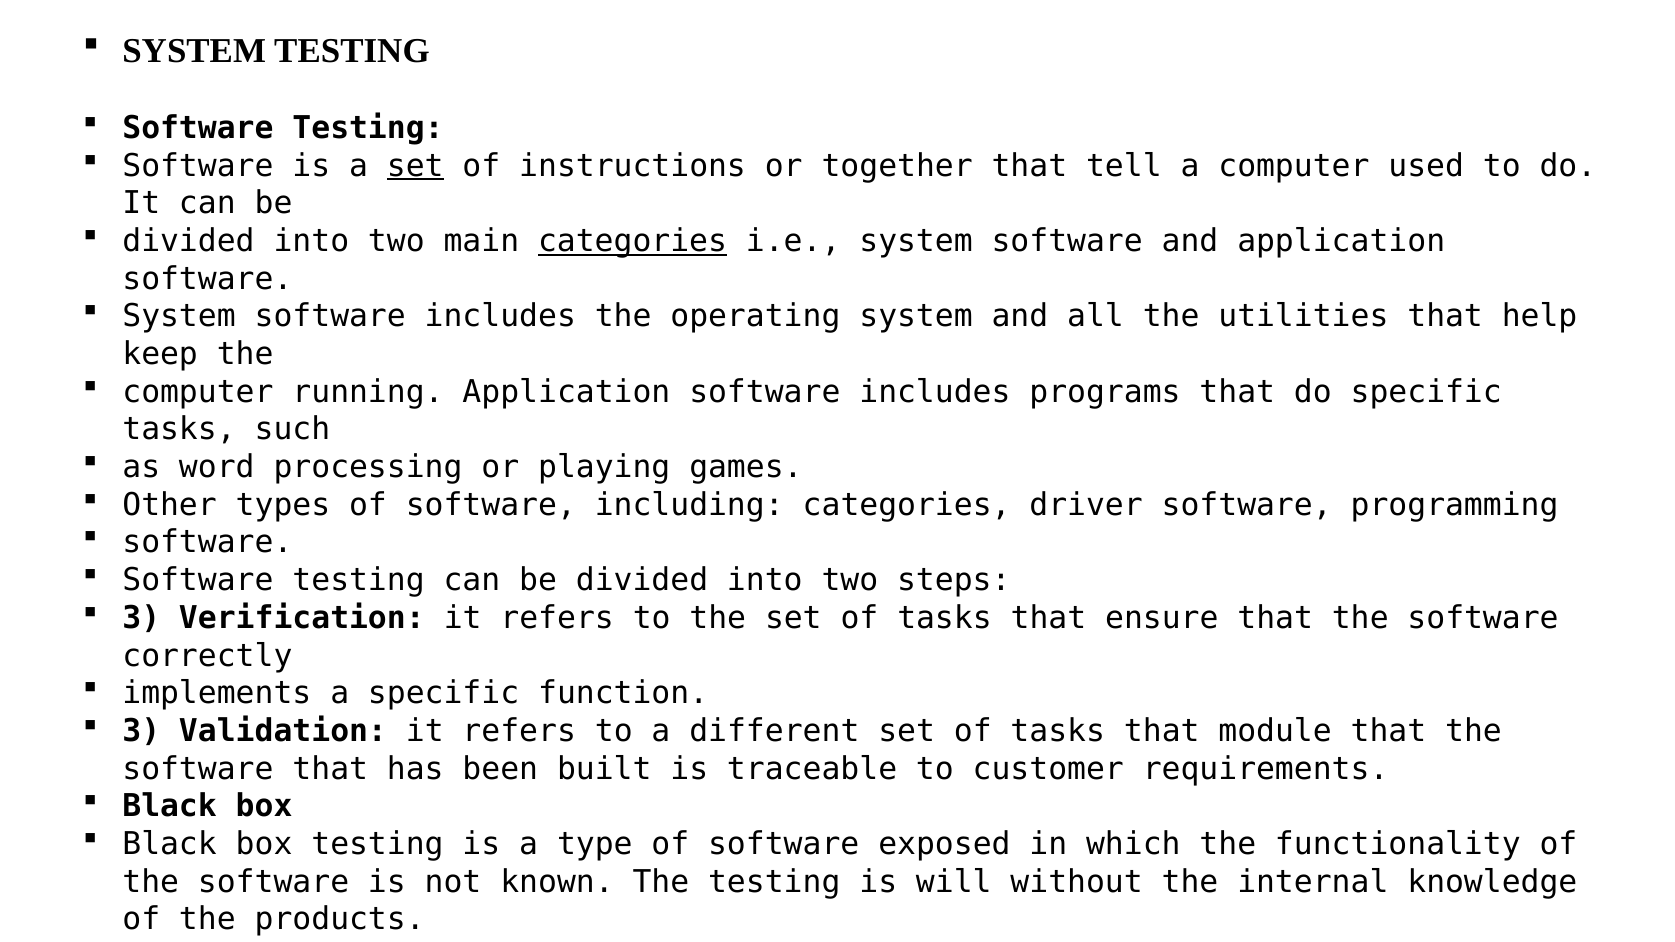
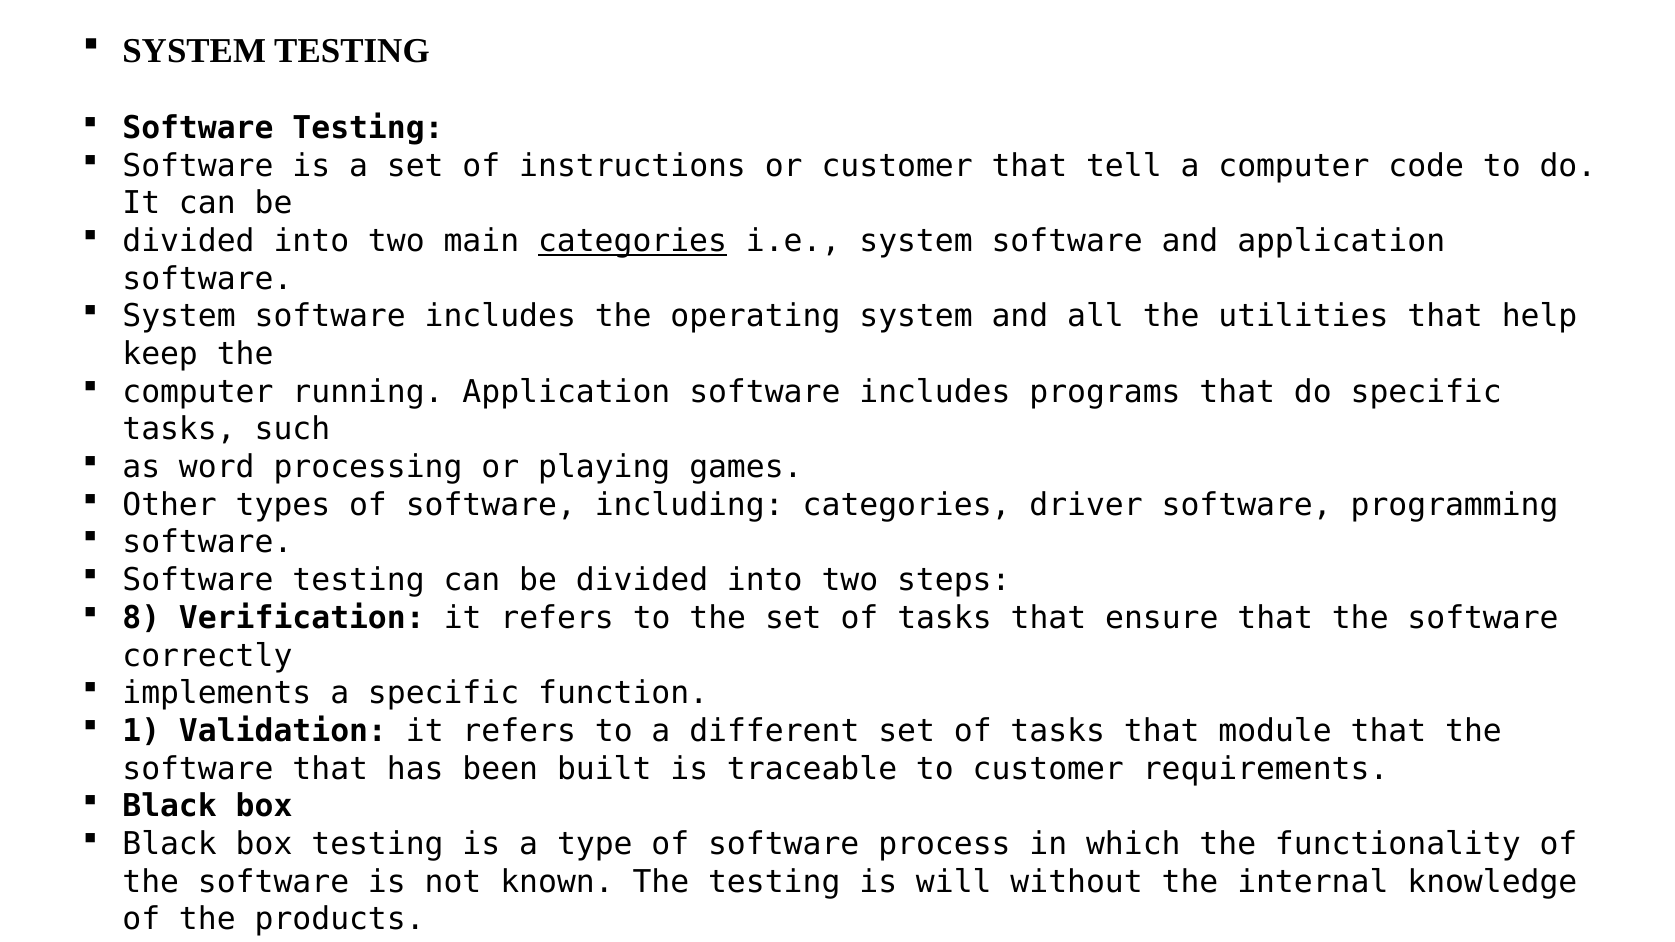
set at (415, 166) underline: present -> none
or together: together -> customer
used: used -> code
3 at (141, 618): 3 -> 8
3 at (141, 731): 3 -> 1
exposed: exposed -> process
